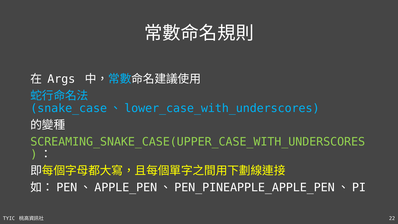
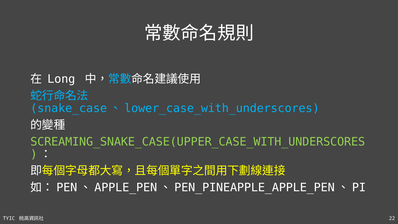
Args: Args -> Long
